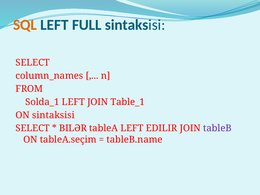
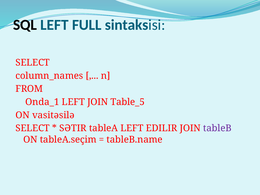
SQL colour: orange -> black
Solda_1: Solda_1 -> Onda_1
Table_1: Table_1 -> Table_5
ON sintaksisi: sintaksisi -> vasitəsilə
BILƏR: BILƏR -> SƏTIR
